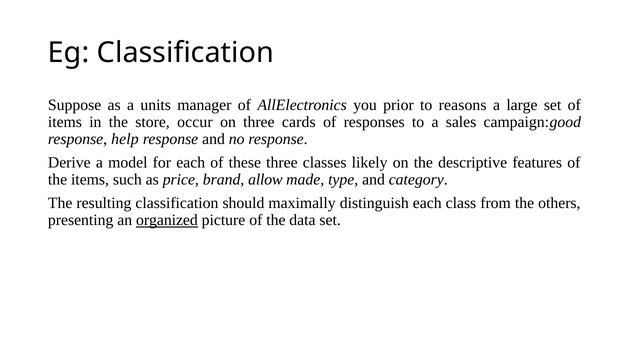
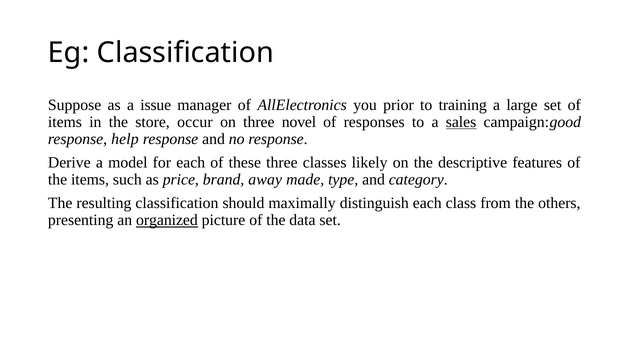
units: units -> issue
reasons: reasons -> training
cards: cards -> novel
sales underline: none -> present
allow: allow -> away
